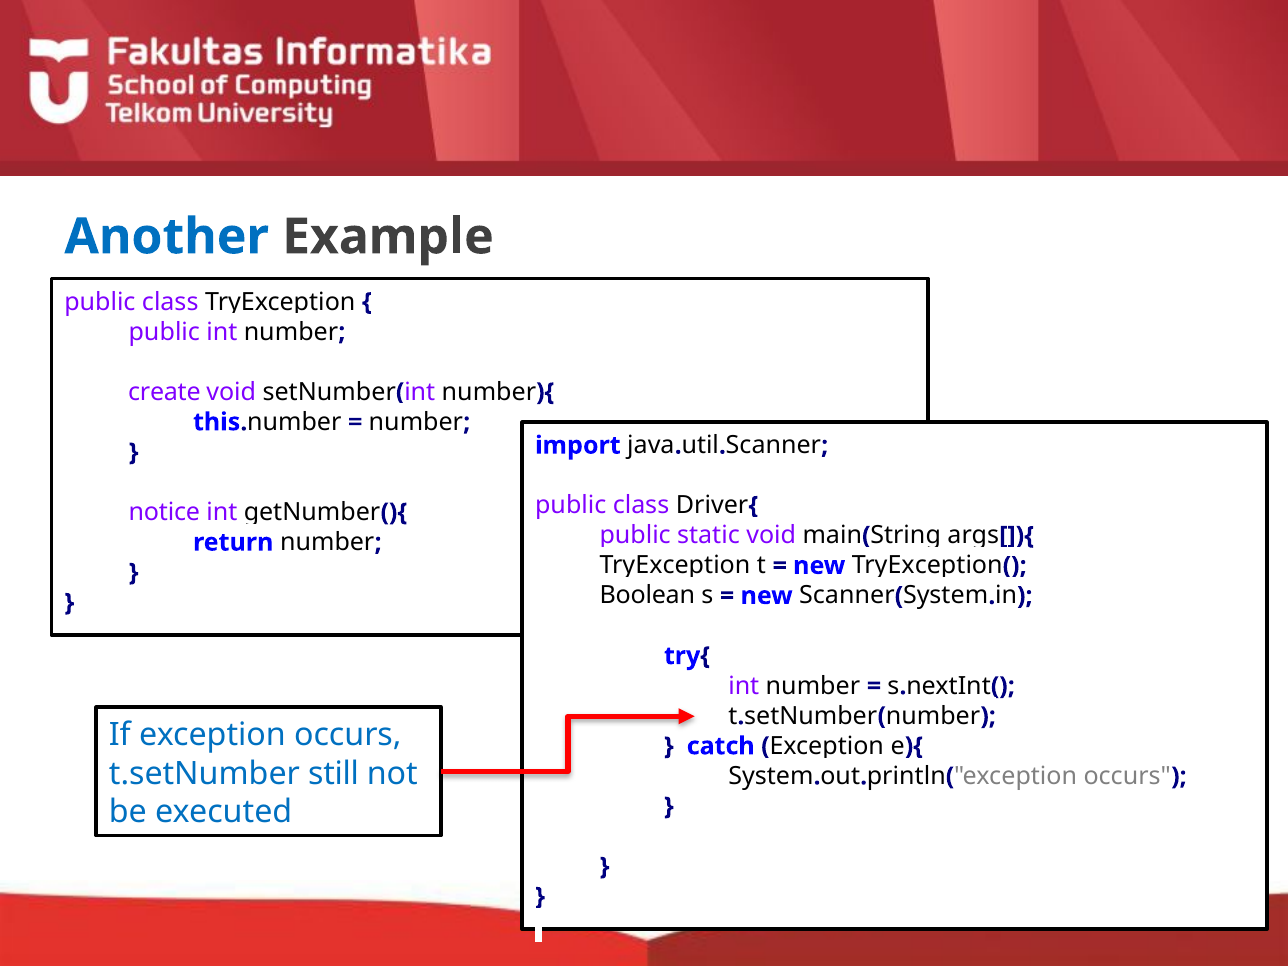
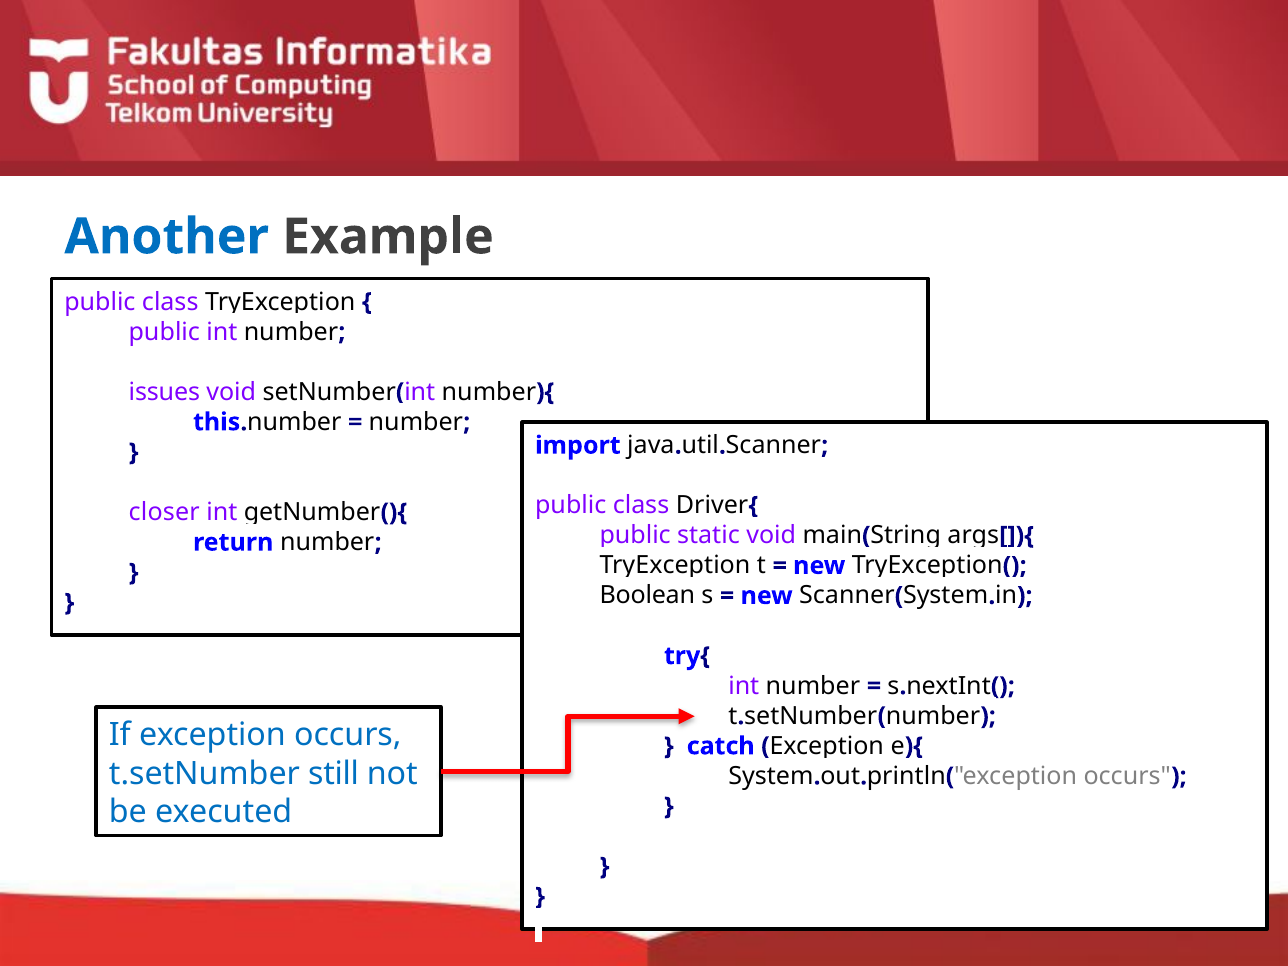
create: create -> issues
notice: notice -> closer
